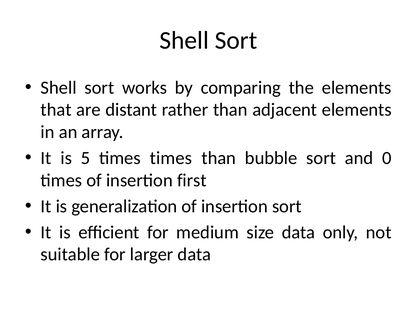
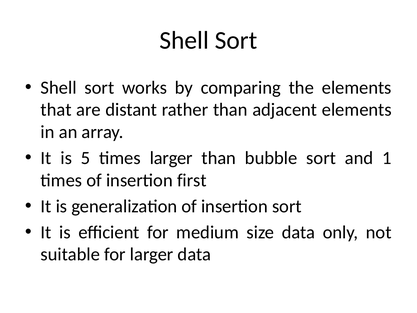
times times: times -> larger
0: 0 -> 1
